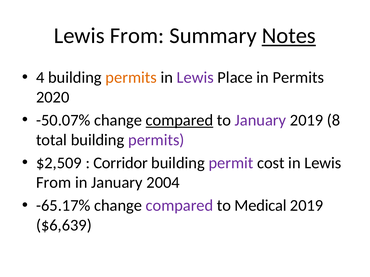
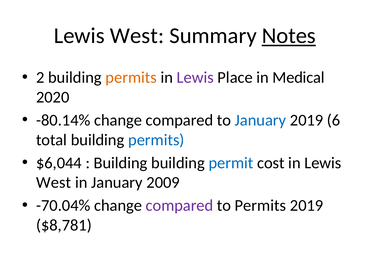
From at (137, 36): From -> West
4: 4 -> 2
in Permits: Permits -> Medical
-50.07%: -50.07% -> -80.14%
compared at (179, 120) underline: present -> none
January at (260, 120) colour: purple -> blue
8: 8 -> 6
permits at (156, 140) colour: purple -> blue
$2,509: $2,509 -> $6,044
Corridor at (121, 163): Corridor -> Building
permit colour: purple -> blue
From at (54, 183): From -> West
2004: 2004 -> 2009
-65.17%: -65.17% -> -70.04%
to Medical: Medical -> Permits
$6,639: $6,639 -> $8,781
